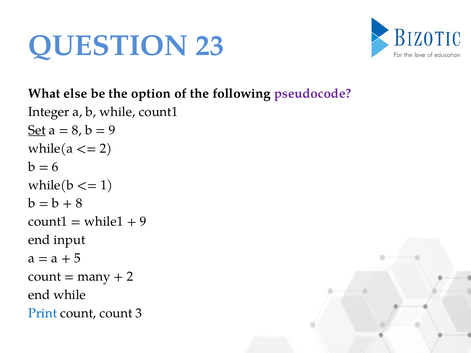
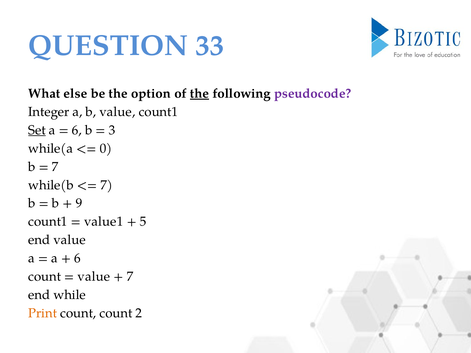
23: 23 -> 33
the at (199, 94) underline: none -> present
b while: while -> value
8 at (77, 130): 8 -> 6
9 at (112, 130): 9 -> 3
2 at (106, 149): 2 -> 0
6 at (55, 167): 6 -> 7
1 at (107, 185): 1 -> 7
8 at (79, 203): 8 -> 9
while1: while1 -> value1
9 at (143, 222): 9 -> 5
end input: input -> value
5 at (78, 258): 5 -> 6
many at (94, 277): many -> value
2 at (130, 277): 2 -> 7
Print colour: blue -> orange
3: 3 -> 2
